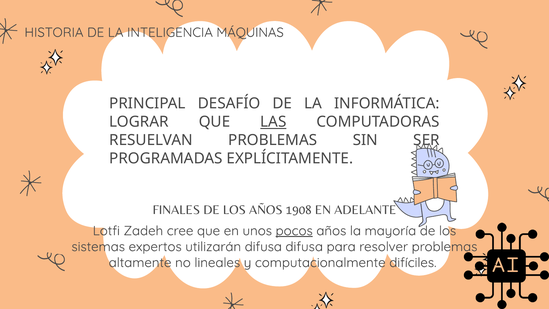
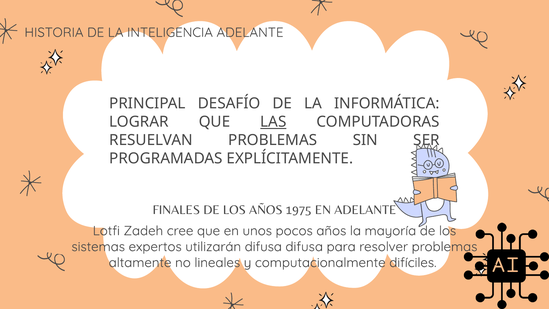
INTELIGENCIA MÁQUINAS: MÁQUINAS -> ADELANTE
1908: 1908 -> 1975
pocos underline: present -> none
